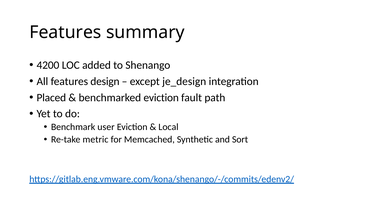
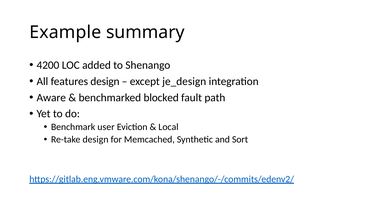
Features at (65, 32): Features -> Example
Placed: Placed -> Aware
benchmarked eviction: eviction -> blocked
Re-take metric: metric -> design
